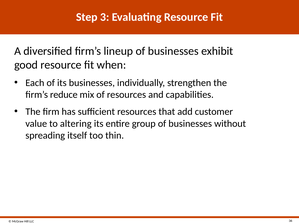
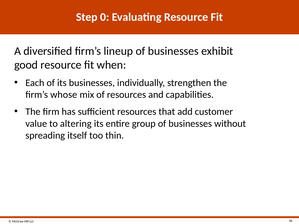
3: 3 -> 0
reduce: reduce -> whose
